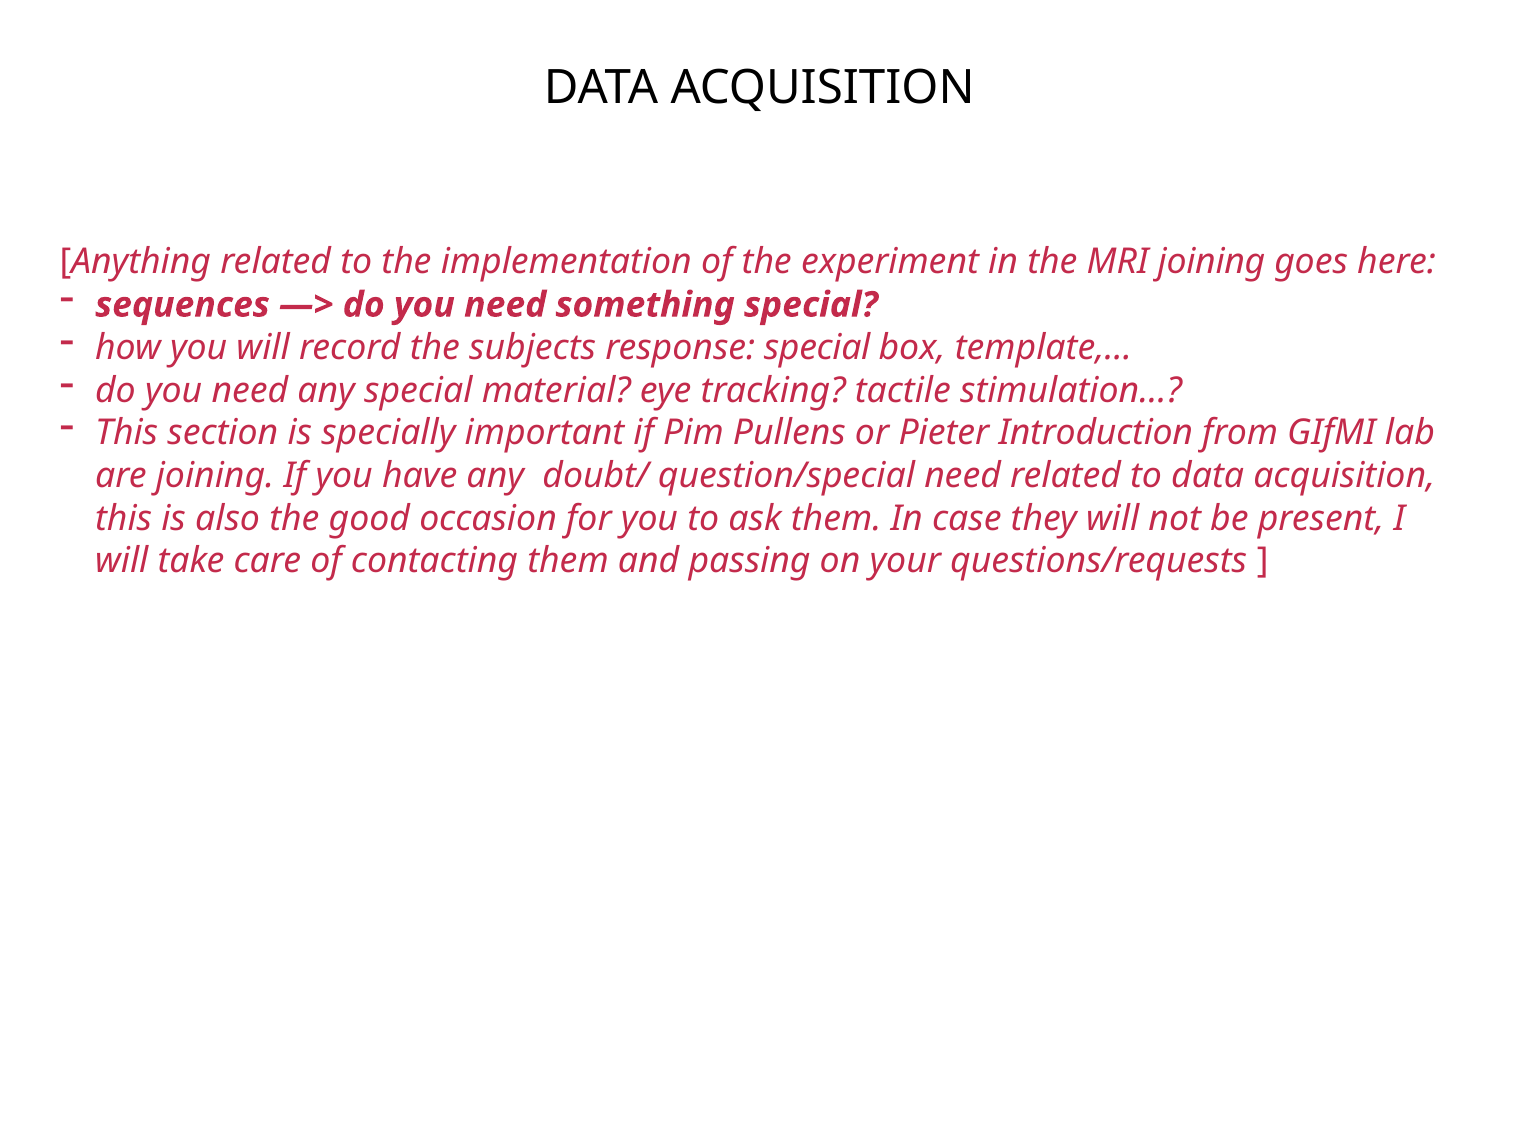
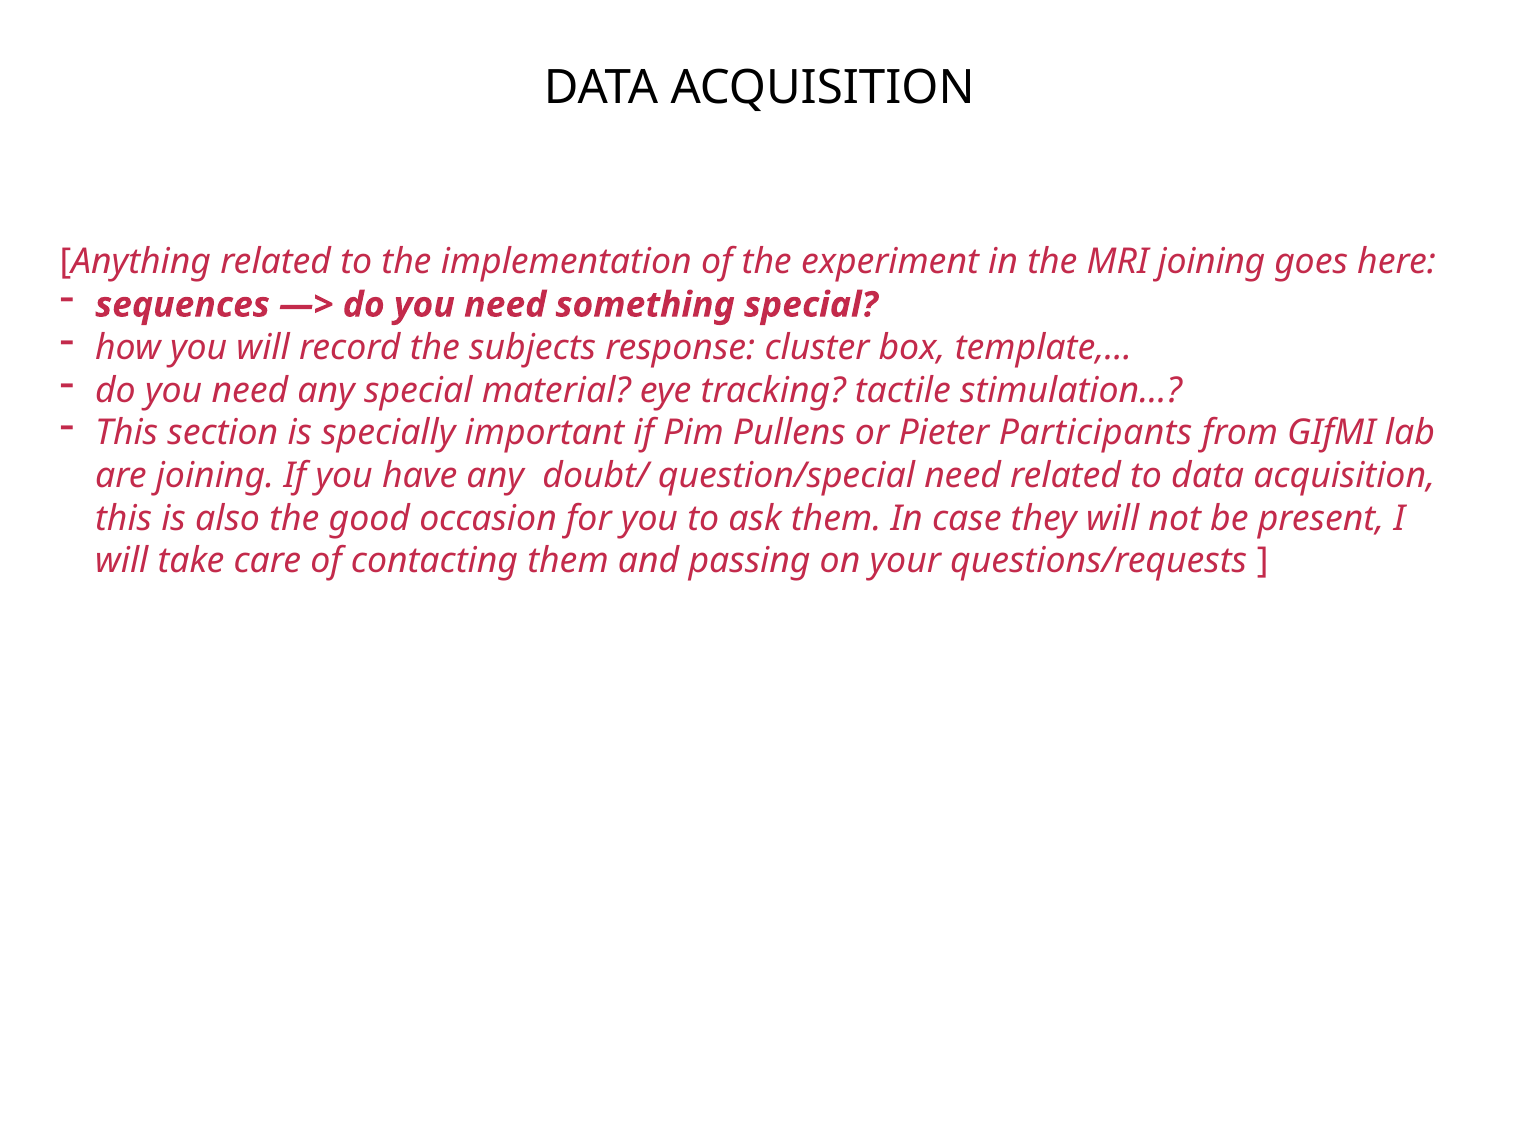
response special: special -> cluster
Introduction: Introduction -> Participants
